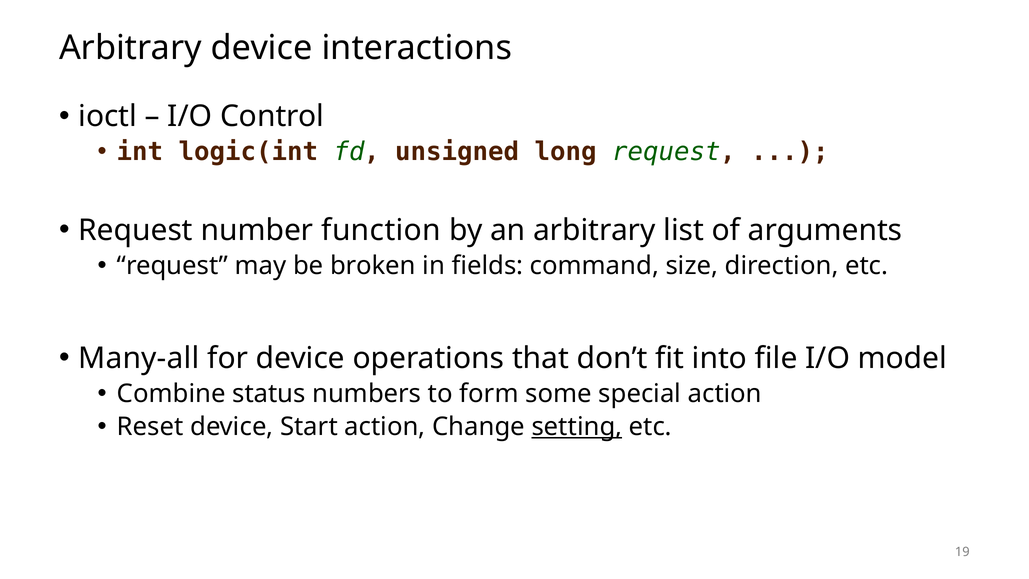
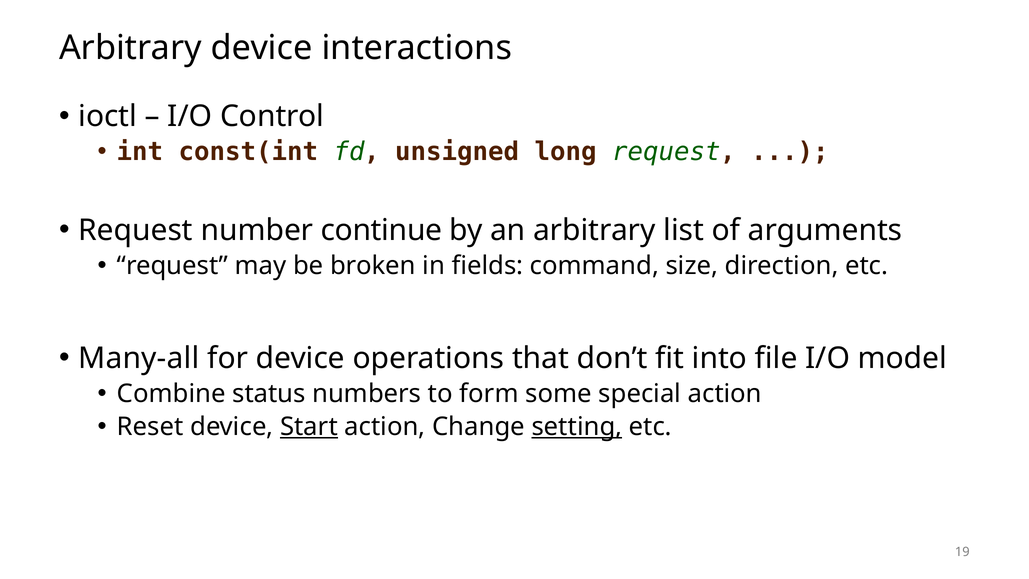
logic(int: logic(int -> const(int
function: function -> continue
Start underline: none -> present
